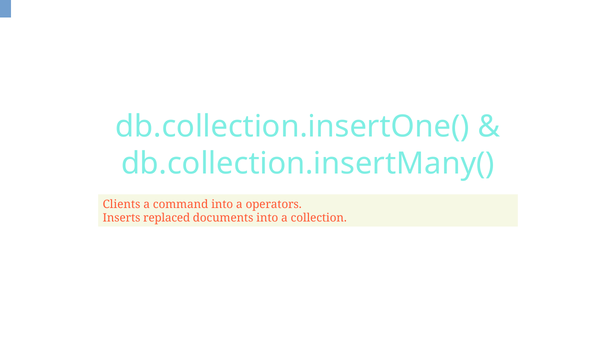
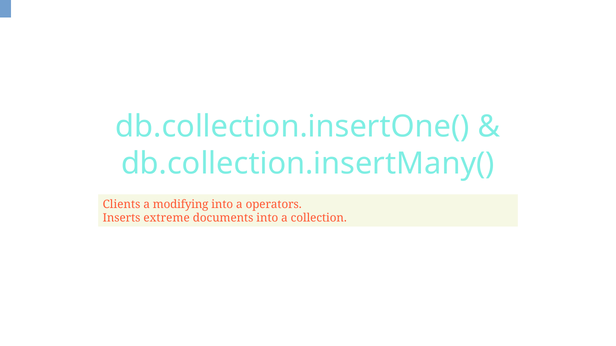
command: command -> modifying
replaced: replaced -> extreme
